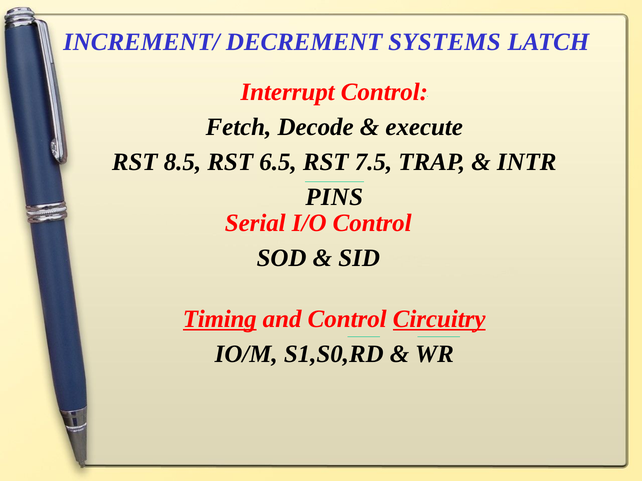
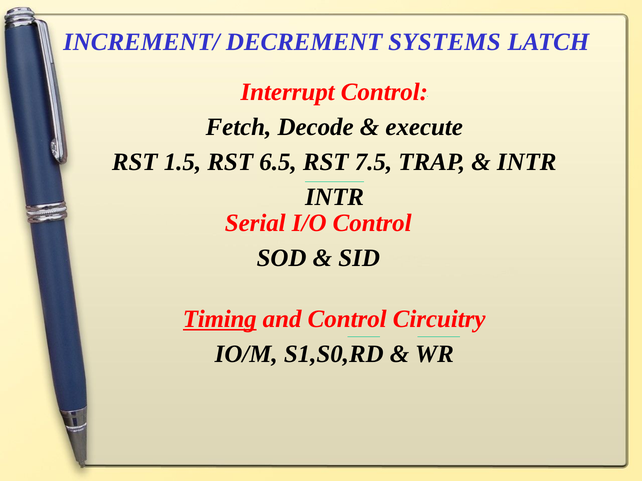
8.5: 8.5 -> 1.5
PINS at (334, 197): PINS -> INTR
Circuitry underline: present -> none
